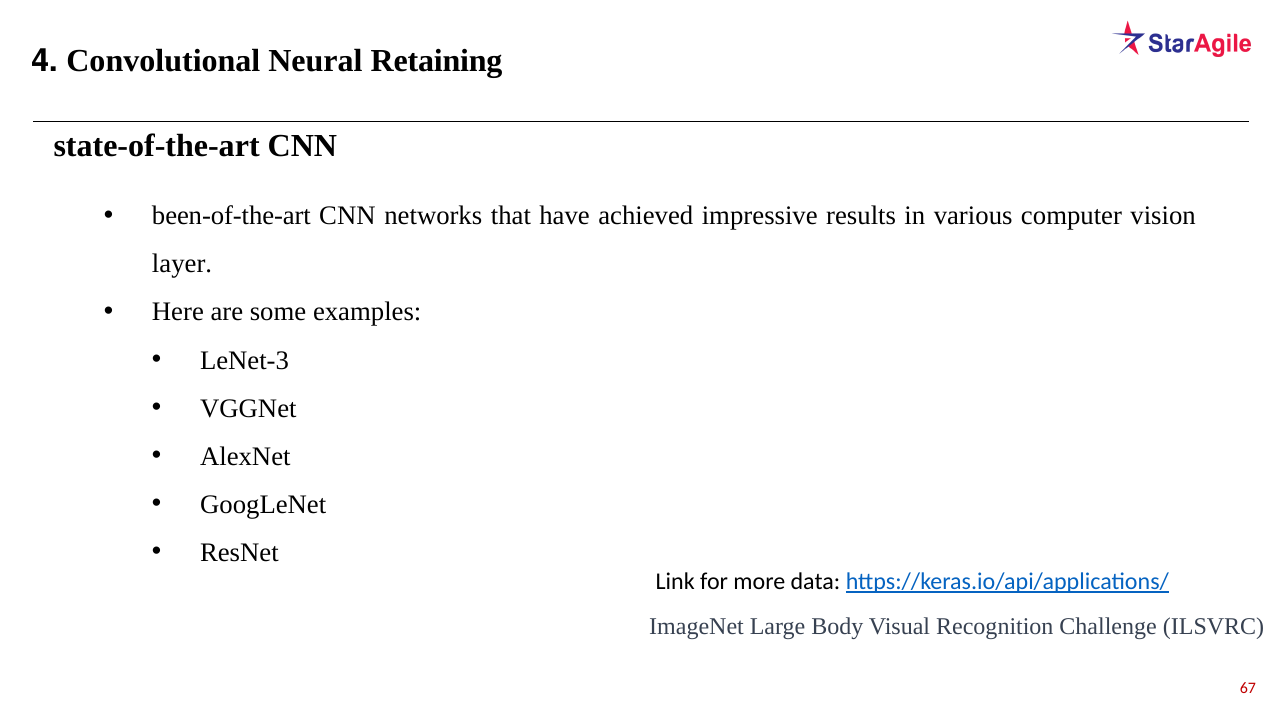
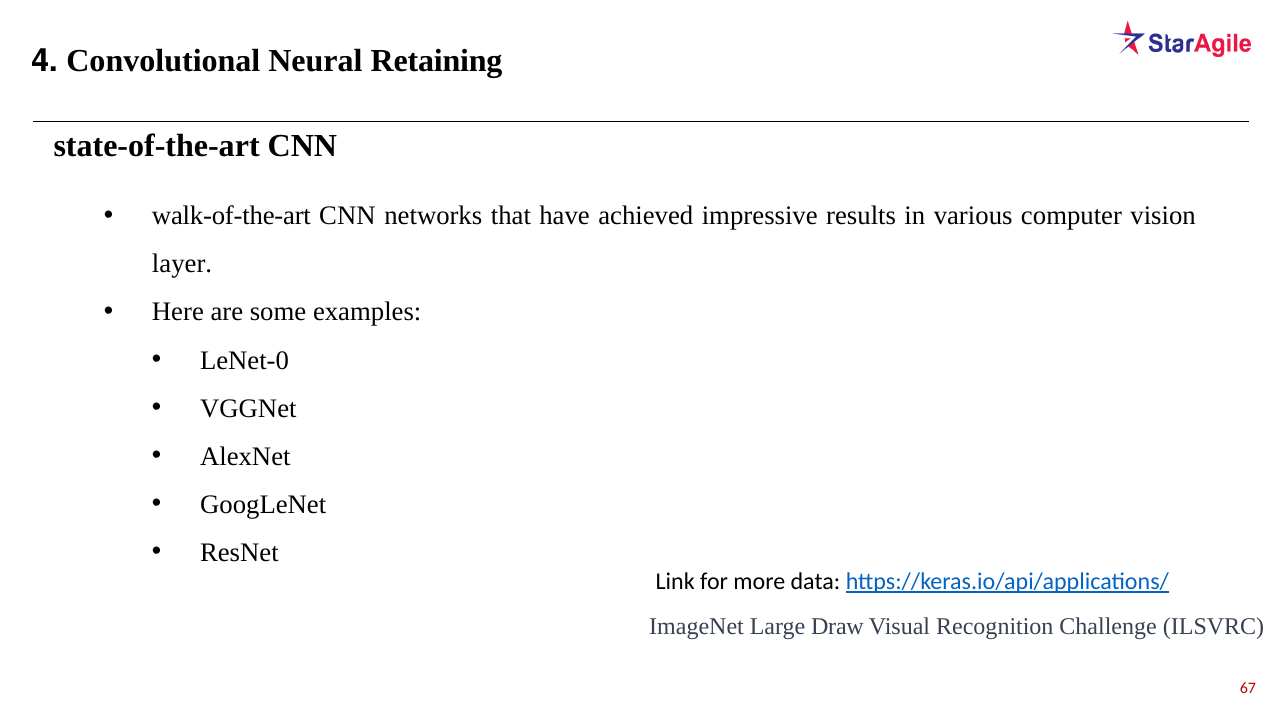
been-of-the-art: been-of-the-art -> walk-of-the-art
LeNet-3: LeNet-3 -> LeNet-0
Body: Body -> Draw
